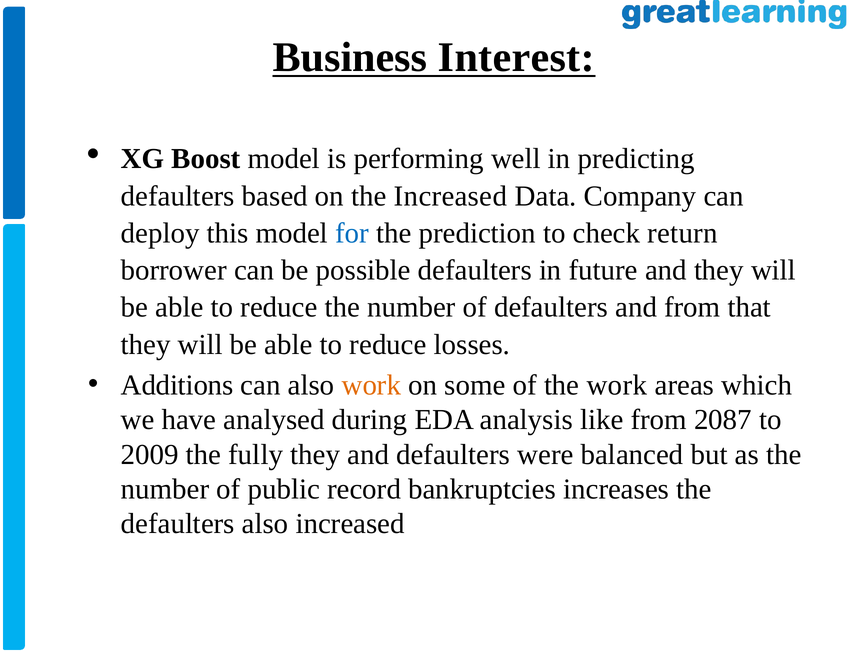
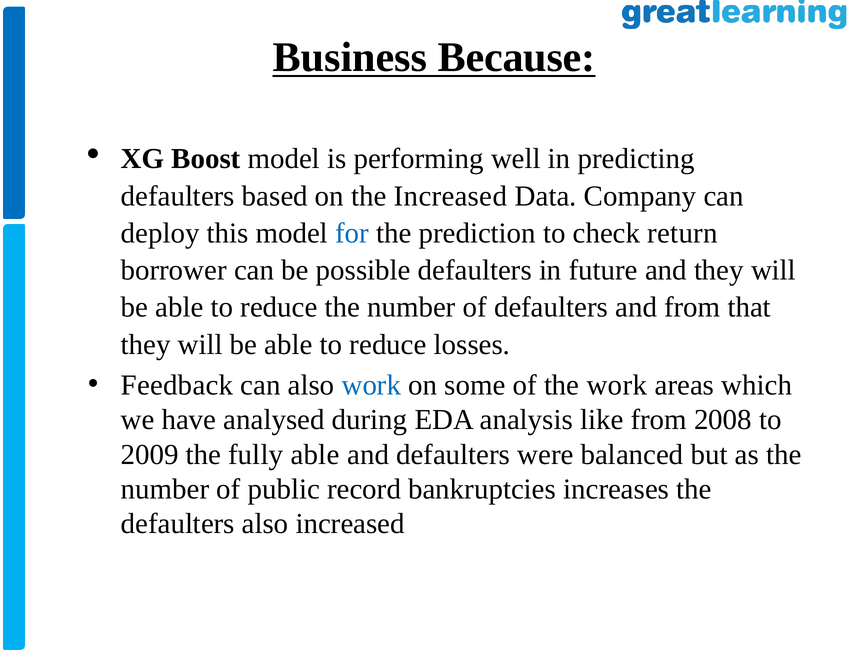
Interest: Interest -> Because
Additions: Additions -> Feedback
work at (371, 385) colour: orange -> blue
2087: 2087 -> 2008
fully they: they -> able
